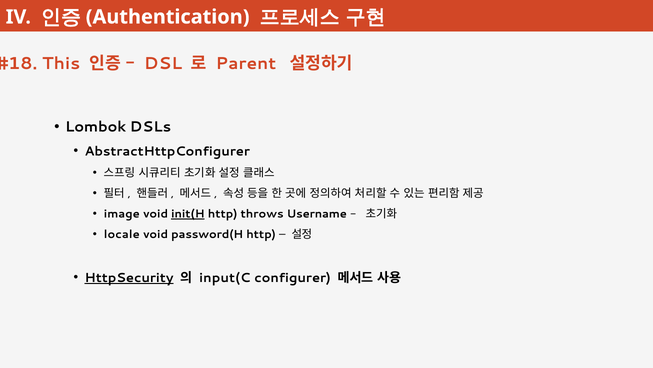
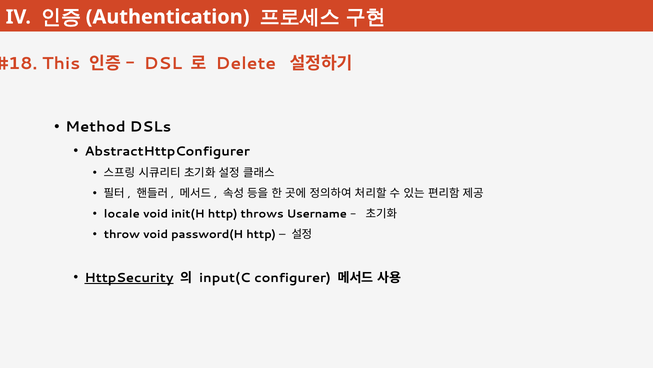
Parent: Parent -> Delete
Lombok: Lombok -> Method
image: image -> locale
init(H underline: present -> none
locale: locale -> throw
